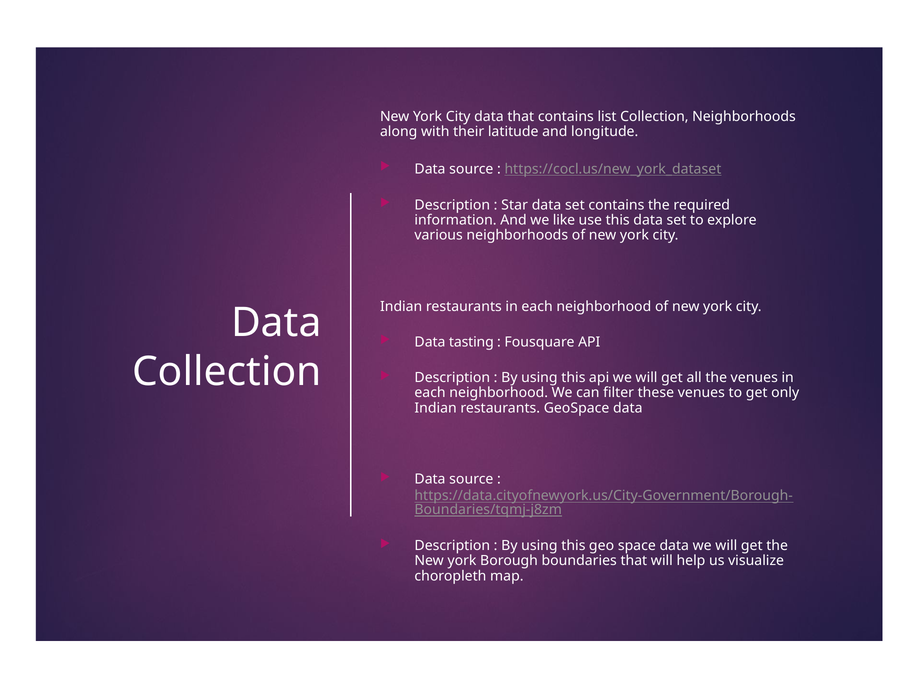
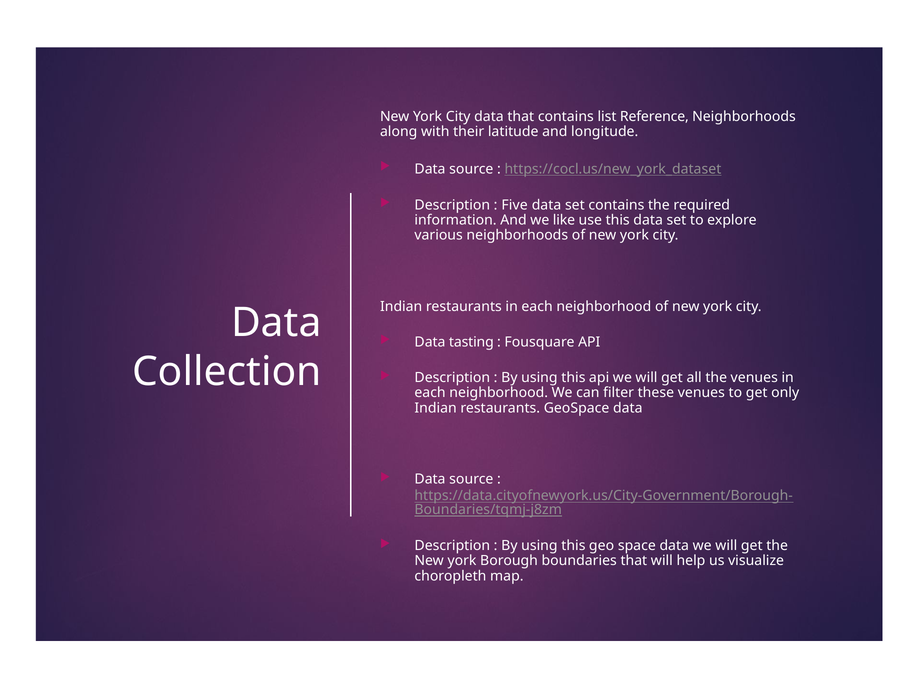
list Collection: Collection -> Reference
Star: Star -> Five
